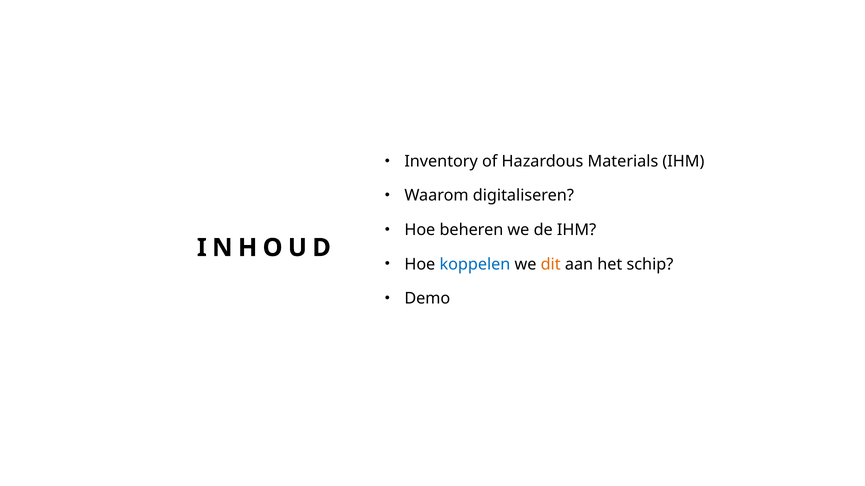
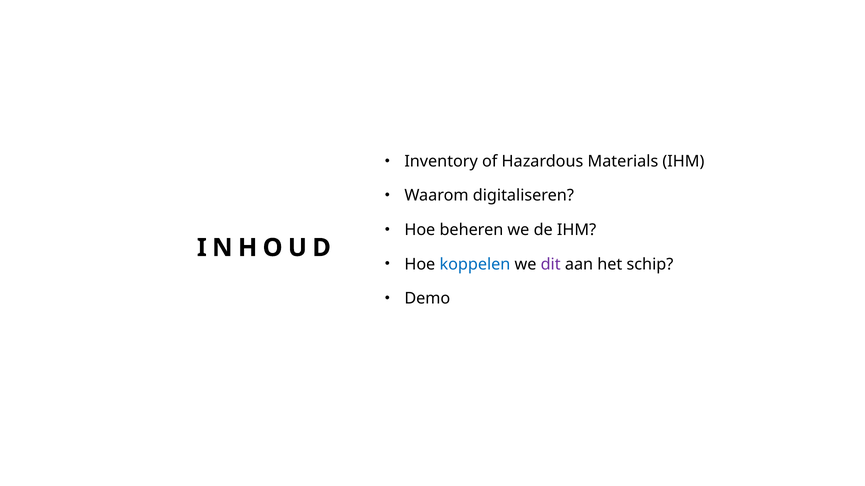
dit colour: orange -> purple
